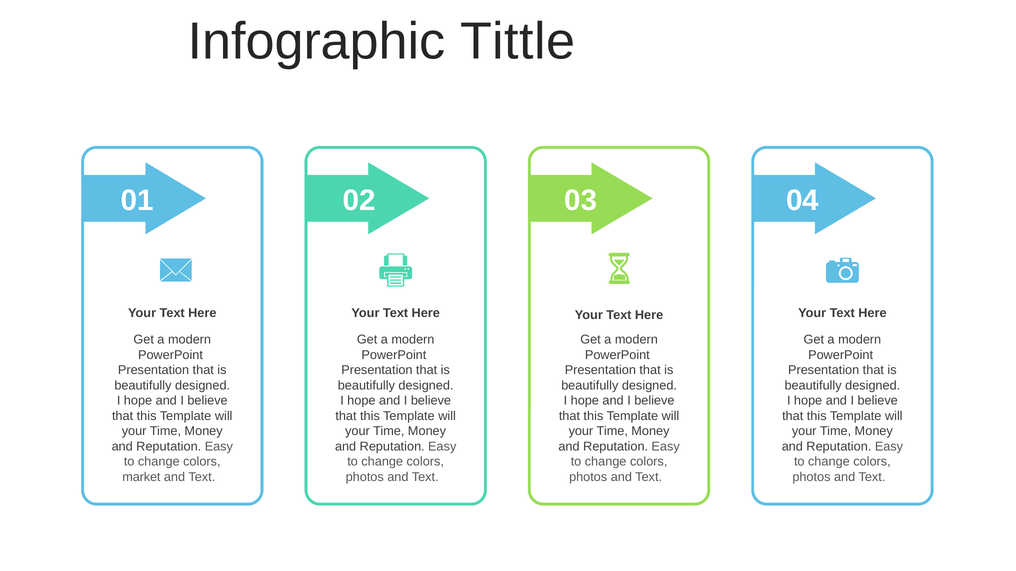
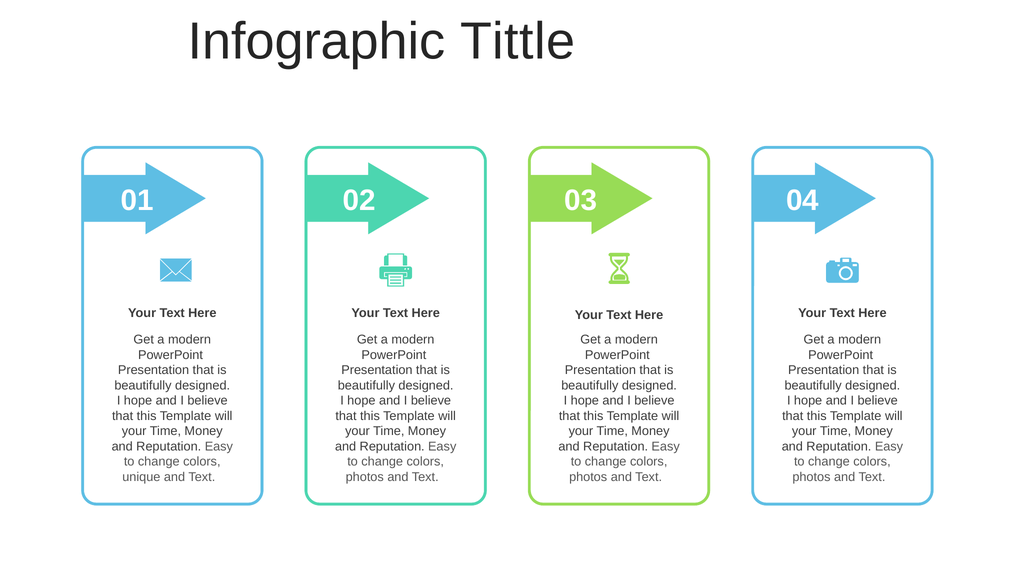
market: market -> unique
